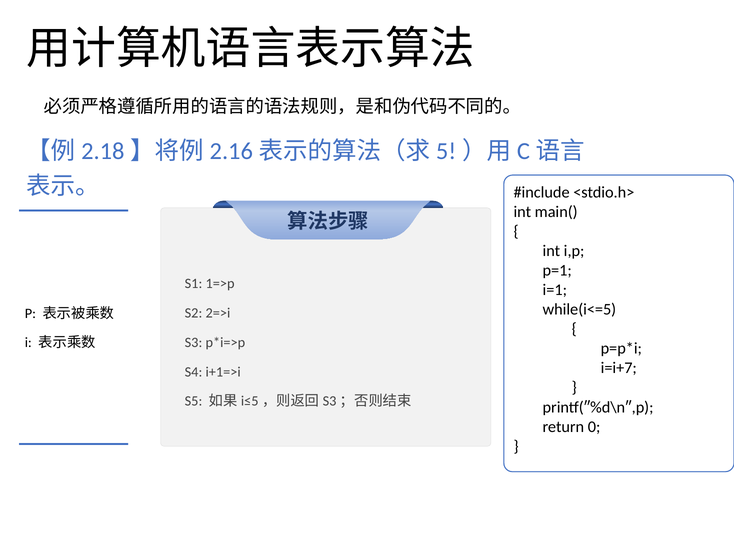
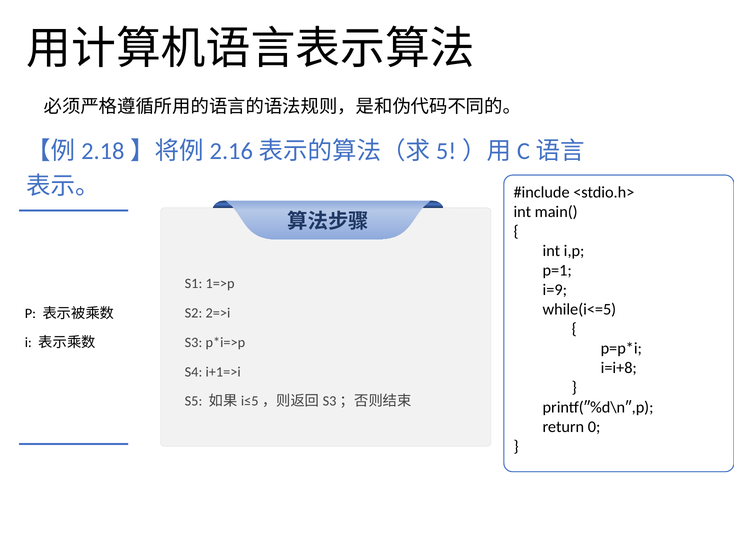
i=1: i=1 -> i=9
i=i+7: i=i+7 -> i=i+8
